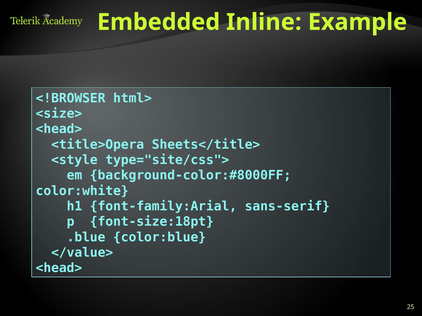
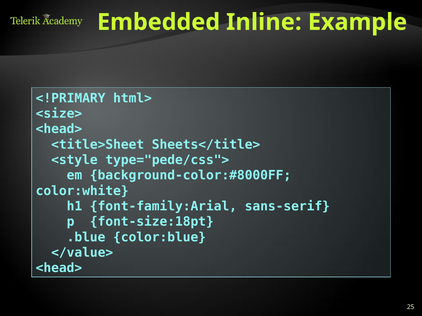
<!BROWSER: <!BROWSER -> <!PRIMARY
<title>Opera: <title>Opera -> <title>Sheet
type="site/css">: type="site/css"> -> type="pede/css">
